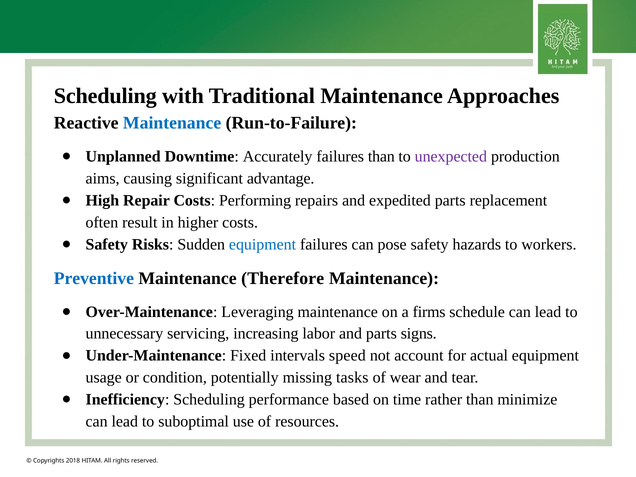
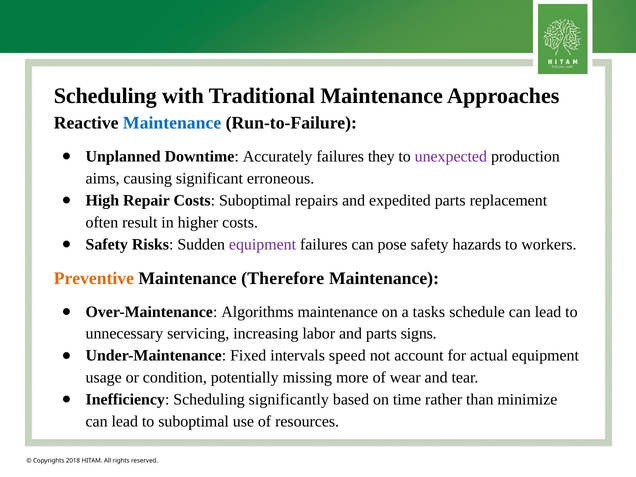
failures than: than -> they
advantage: advantage -> erroneous
Costs Performing: Performing -> Suboptimal
equipment at (263, 244) colour: blue -> purple
Preventive colour: blue -> orange
Leveraging: Leveraging -> Algorithms
firms: firms -> tasks
tasks: tasks -> more
performance: performance -> significantly
